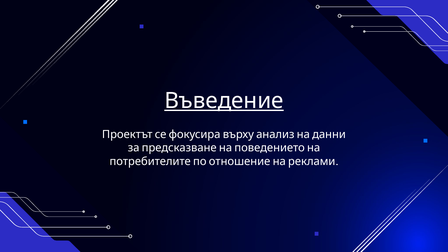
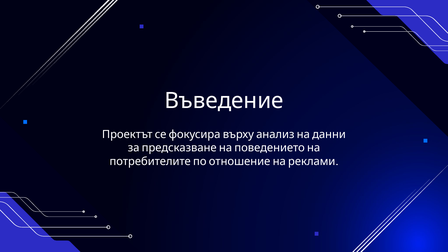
Въведение underline: present -> none
